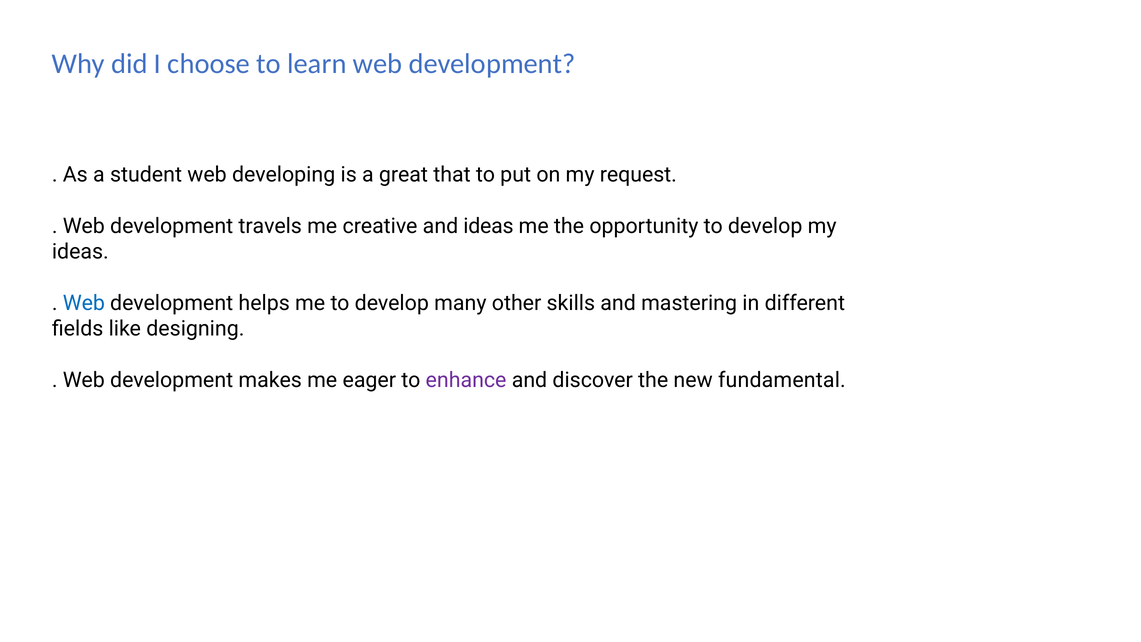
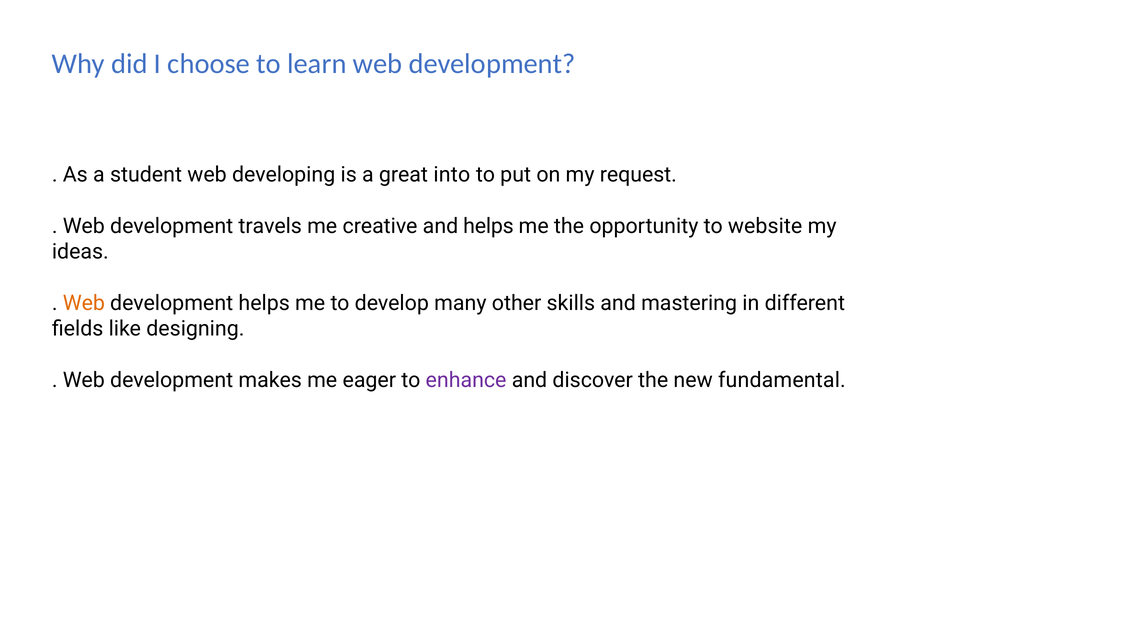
that: that -> into
and ideas: ideas -> helps
opportunity to develop: develop -> website
Web at (84, 303) colour: blue -> orange
